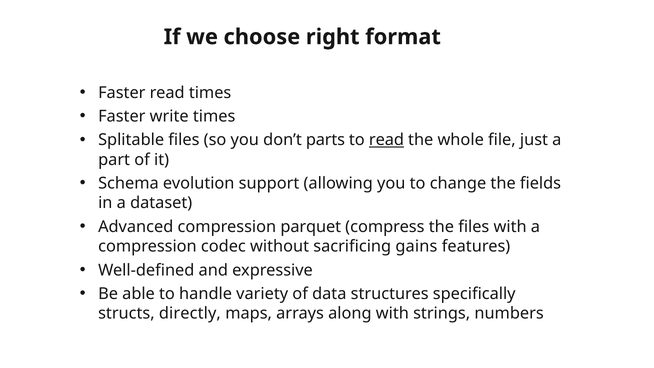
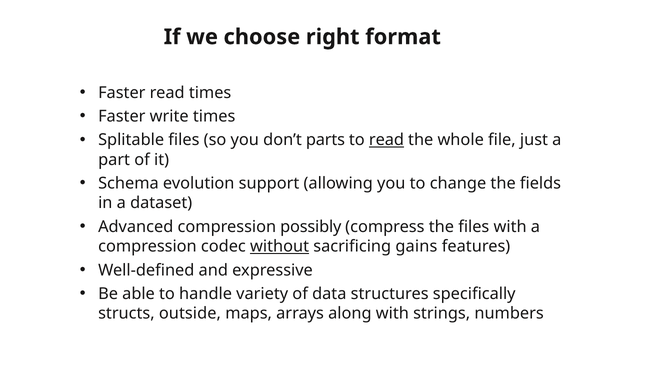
parquet: parquet -> possibly
without underline: none -> present
directly: directly -> outside
